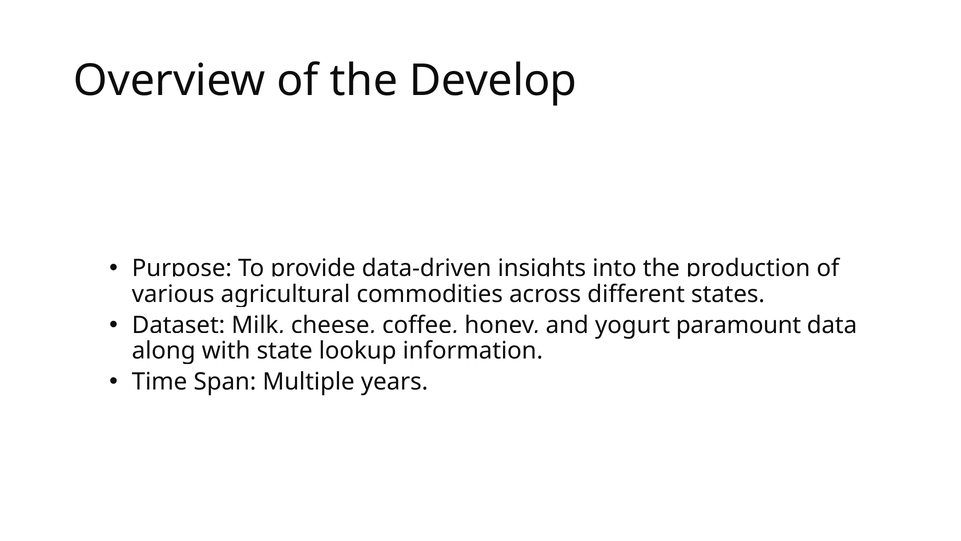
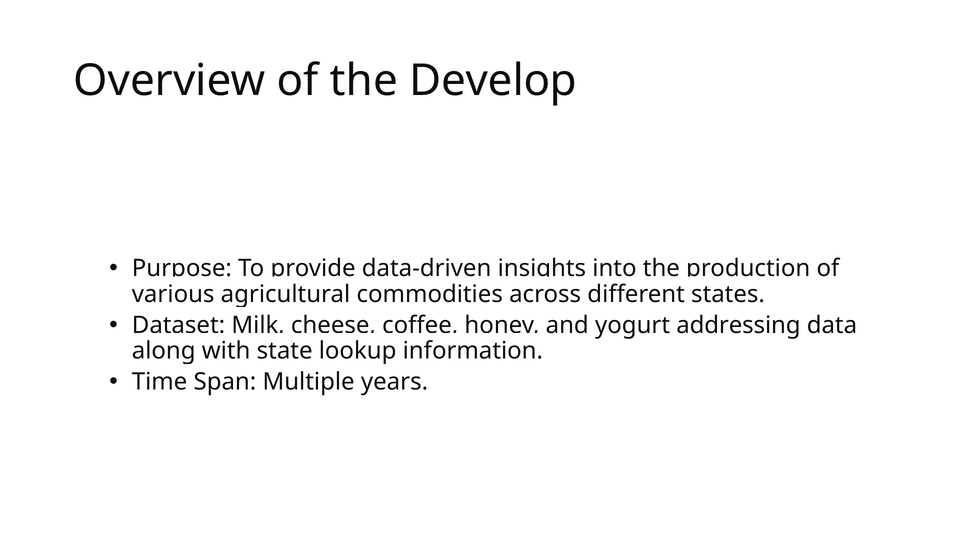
paramount: paramount -> addressing
